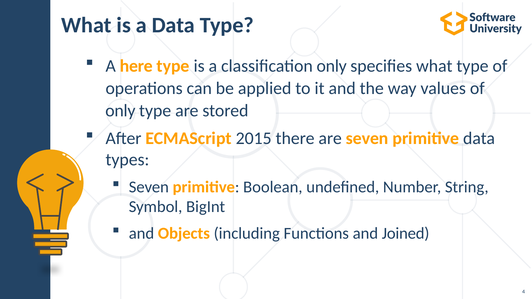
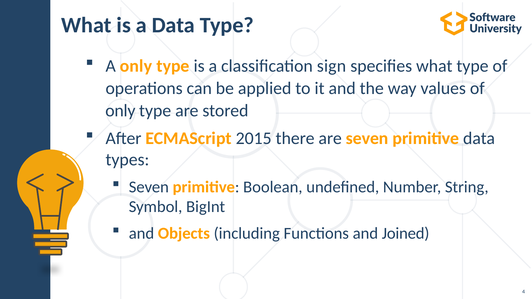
A here: here -> only
classification only: only -> sign
